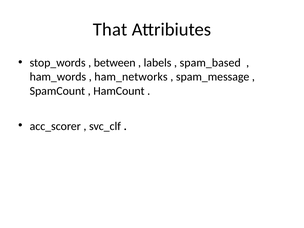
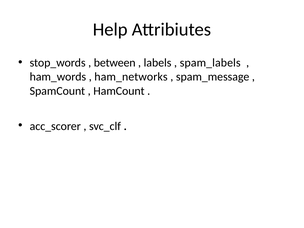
That: That -> Help
spam_based: spam_based -> spam_labels
